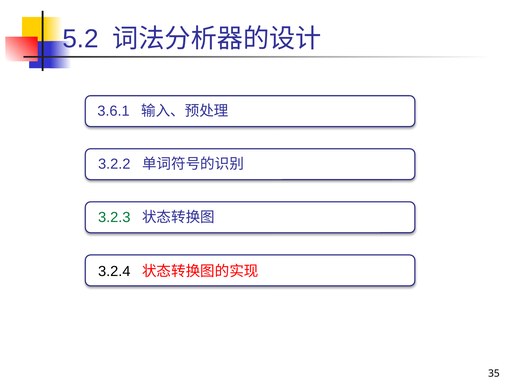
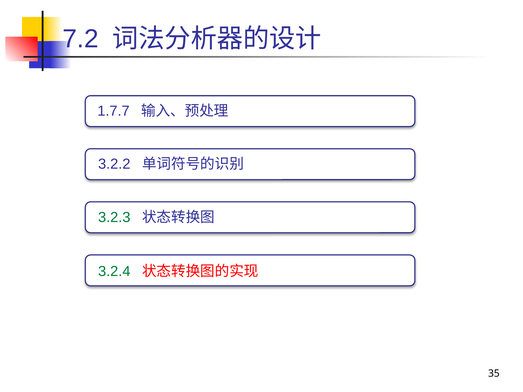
5.2: 5.2 -> 7.2
3.6.1: 3.6.1 -> 1.7.7
3.2.4 colour: black -> green
